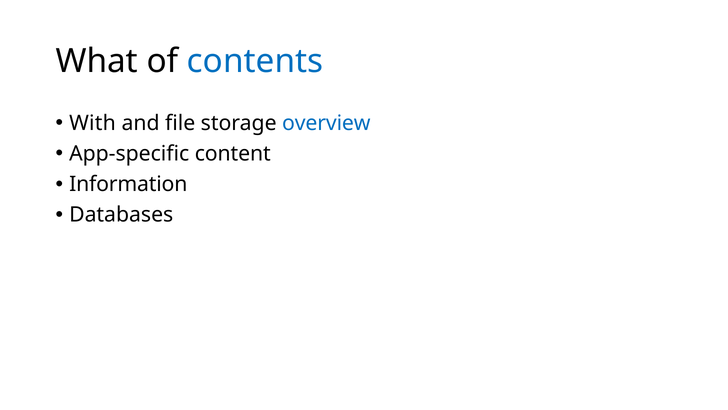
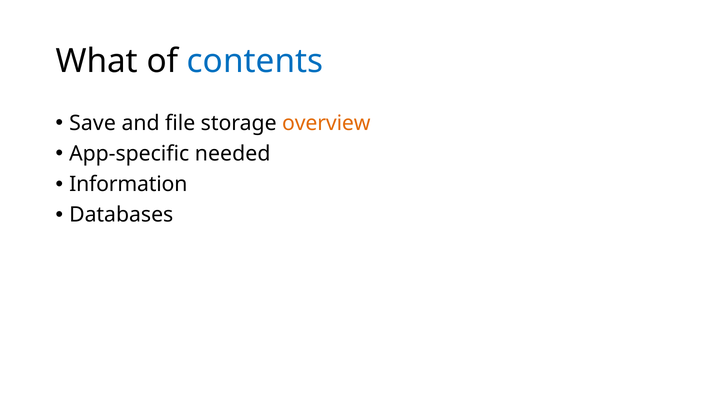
With: With -> Save
overview colour: blue -> orange
content: content -> needed
